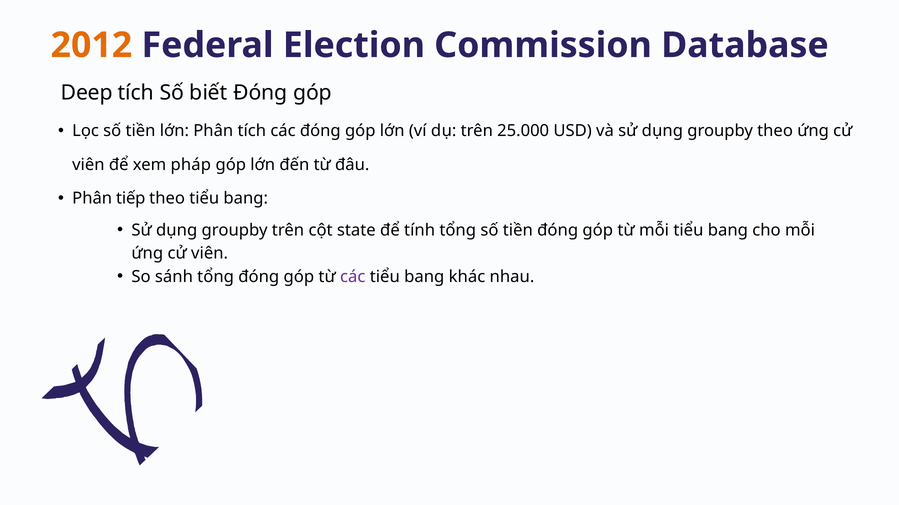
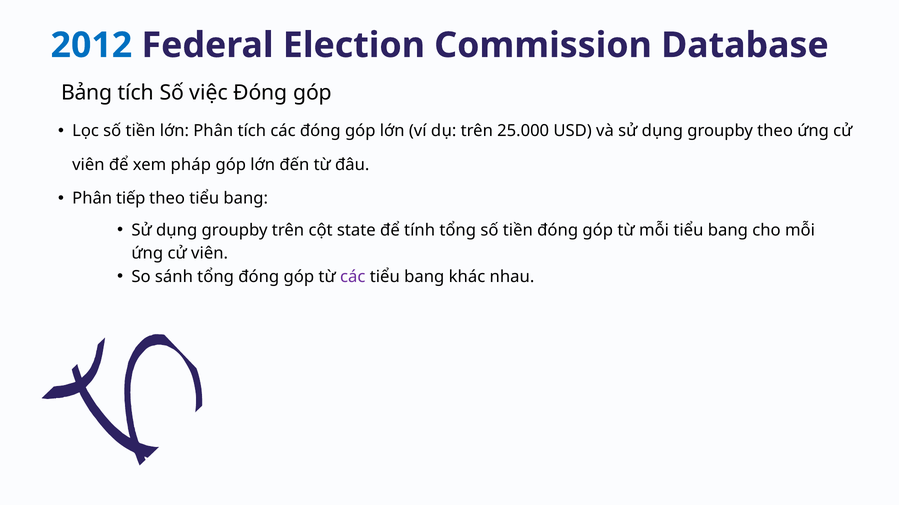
2012 colour: orange -> blue
Deep: Deep -> Bảng
biết: biết -> việc
